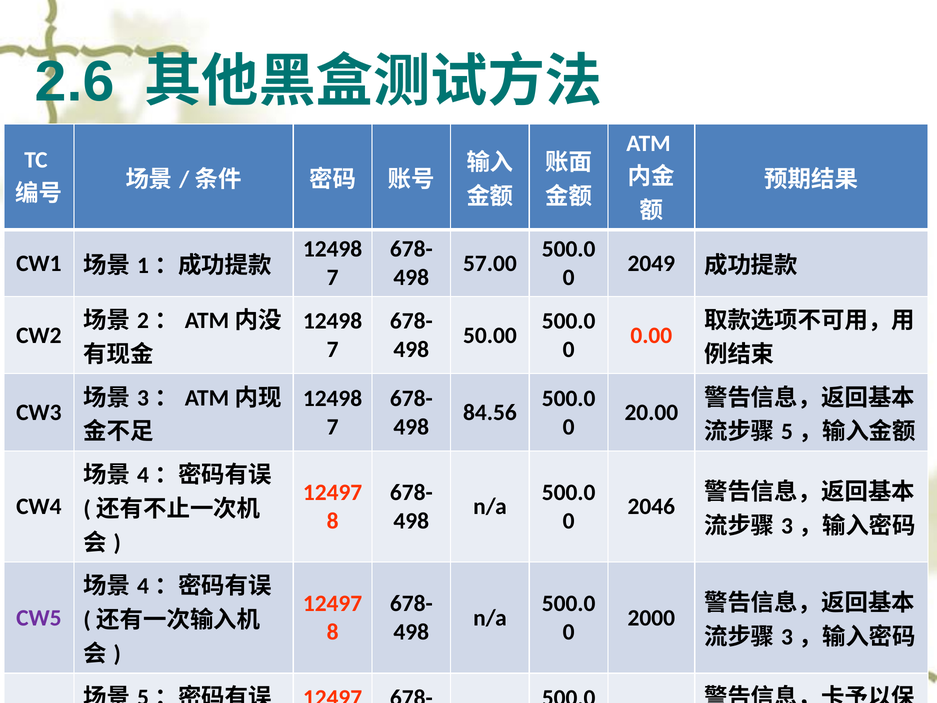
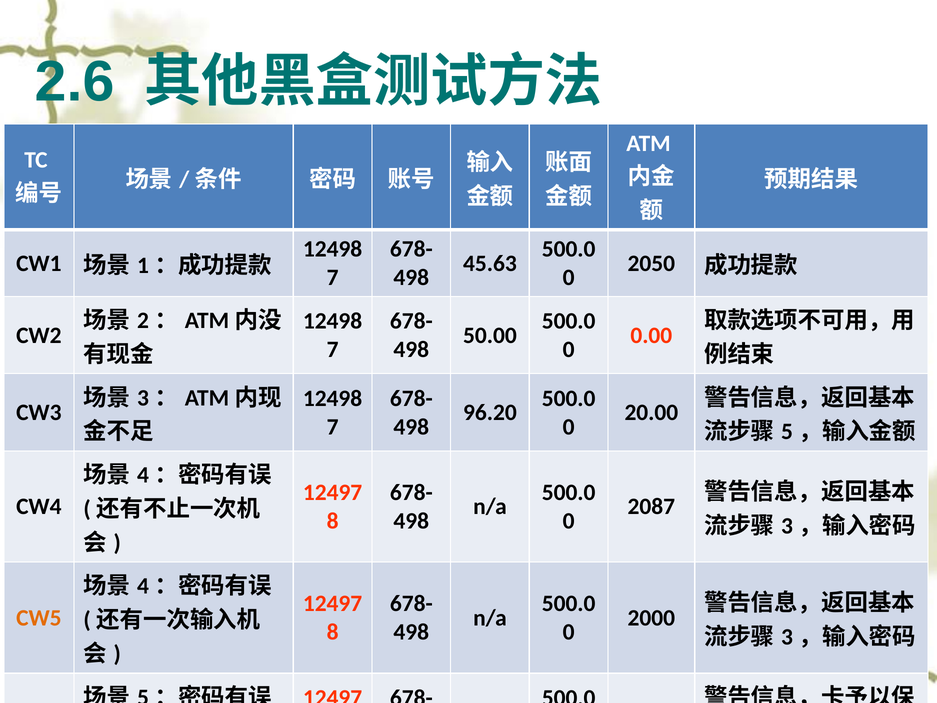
57.00: 57.00 -> 45.63
2049: 2049 -> 2050
84.56: 84.56 -> 96.20
2046: 2046 -> 2087
CW5 colour: purple -> orange
